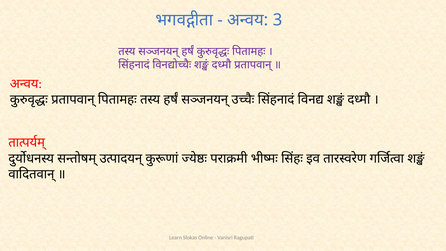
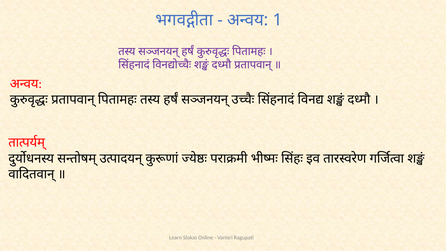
3: 3 -> 1
